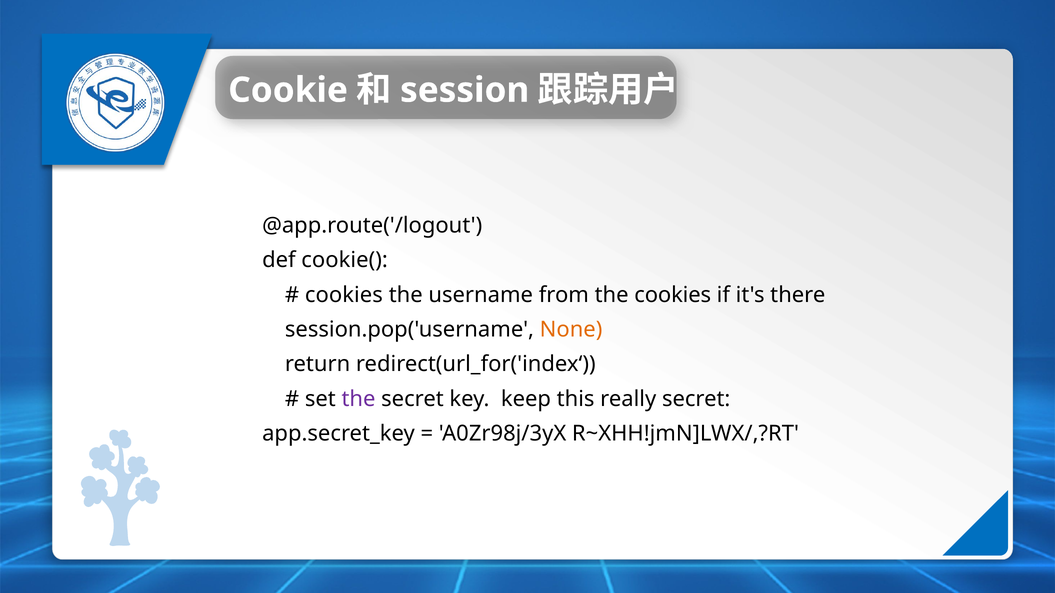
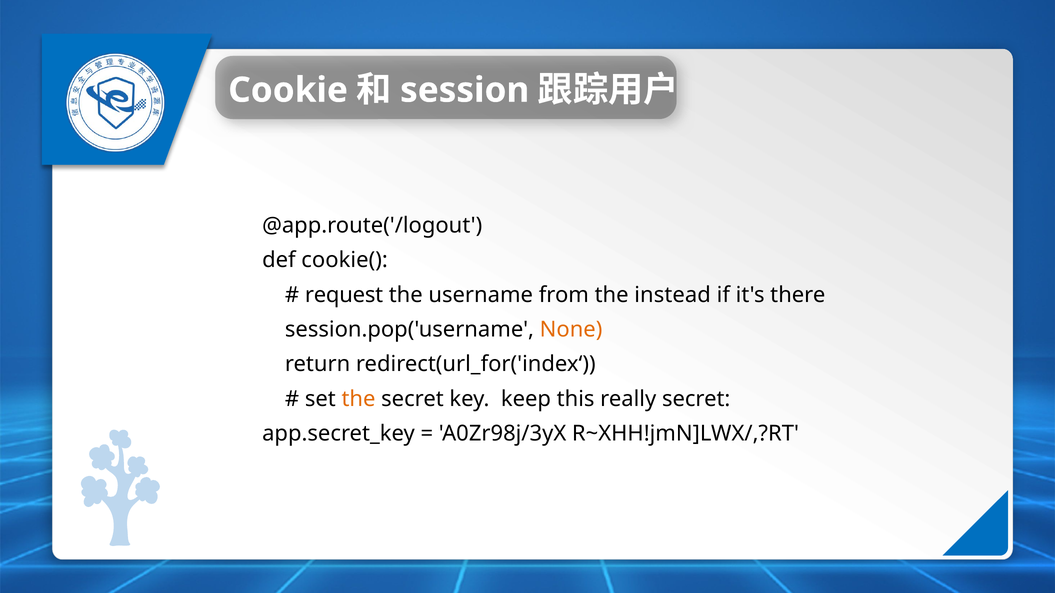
cookies at (344, 295): cookies -> request
the cookies: cookies -> instead
the at (358, 399) colour: purple -> orange
